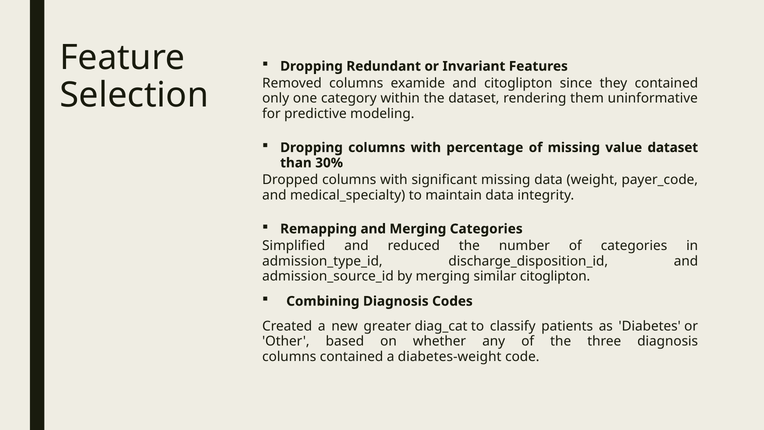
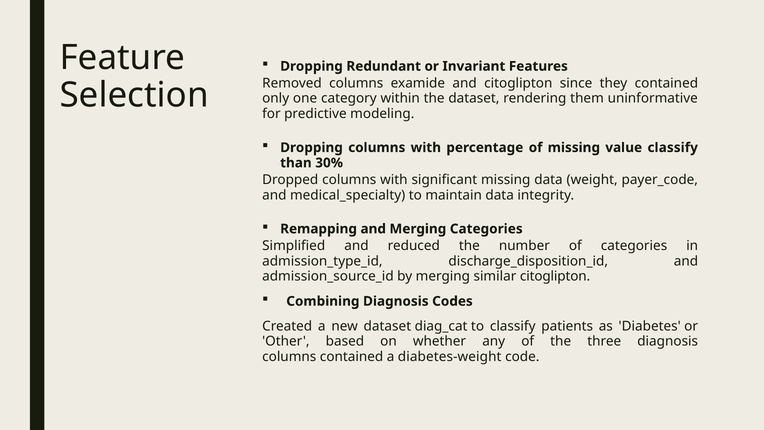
value dataset: dataset -> classify
new greater: greater -> dataset
